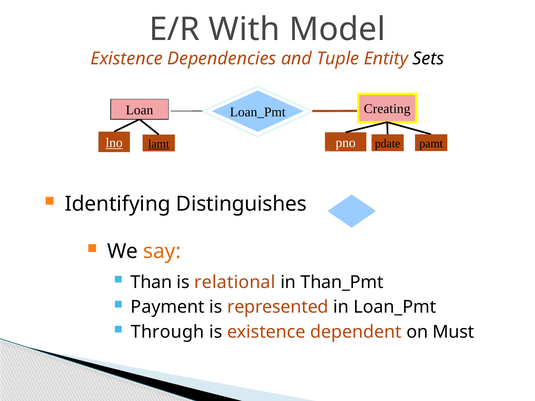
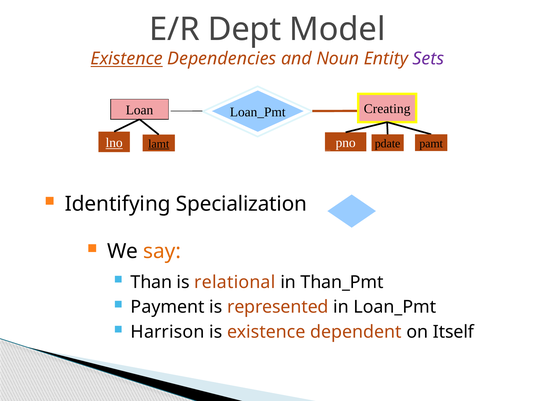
With: With -> Dept
Existence at (127, 59) underline: none -> present
Tuple: Tuple -> Noun
Sets colour: black -> purple
Distinguishes: Distinguishes -> Specialization
Through: Through -> Harrison
Must: Must -> Itself
